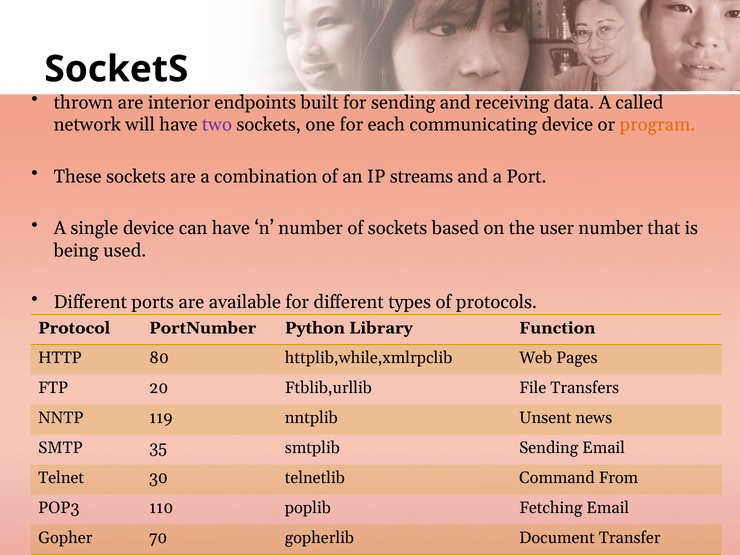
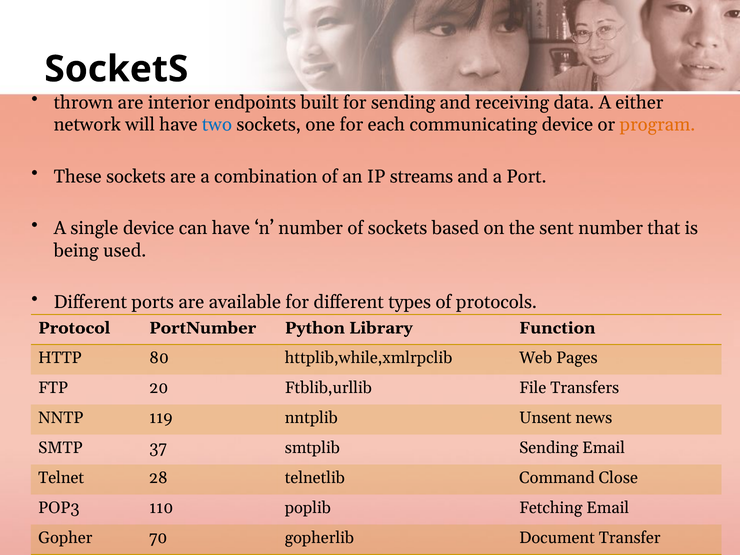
called: called -> either
two colour: purple -> blue
user: user -> sent
35: 35 -> 37
30: 30 -> 28
From: From -> Close
